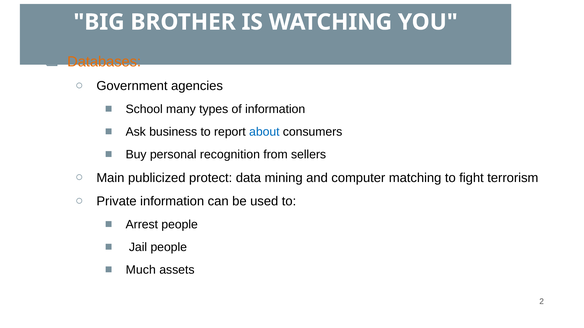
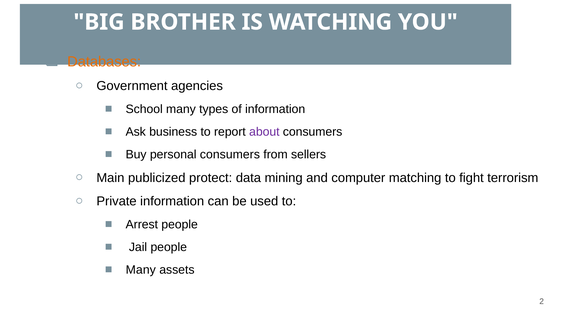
about colour: blue -> purple
personal recognition: recognition -> consumers
Much at (141, 270): Much -> Many
